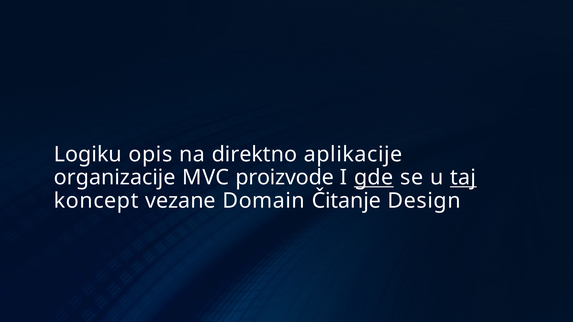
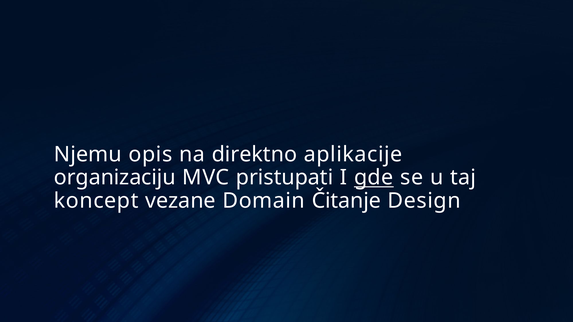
Logiku: Logiku -> Njemu
organizacije: organizacije -> organizaciju
proizvode: proizvode -> pristupati
taj underline: present -> none
